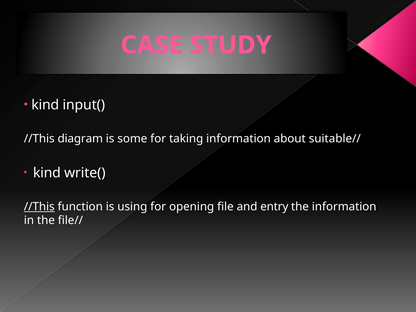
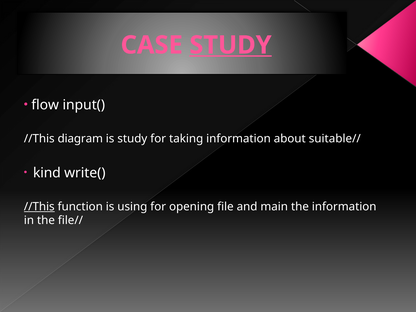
STUDY at (230, 45) underline: none -> present
kind at (45, 105): kind -> flow
is some: some -> study
entry: entry -> main
